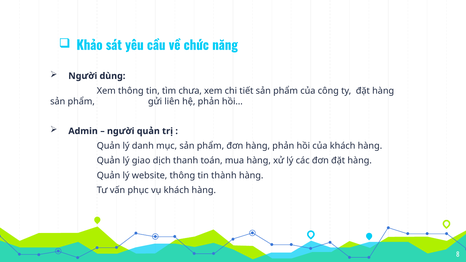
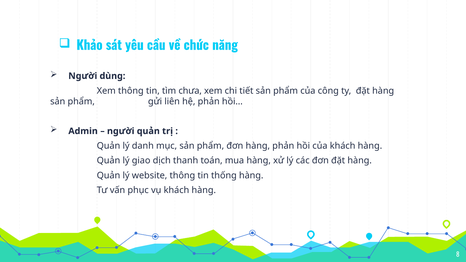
thành: thành -> thống
